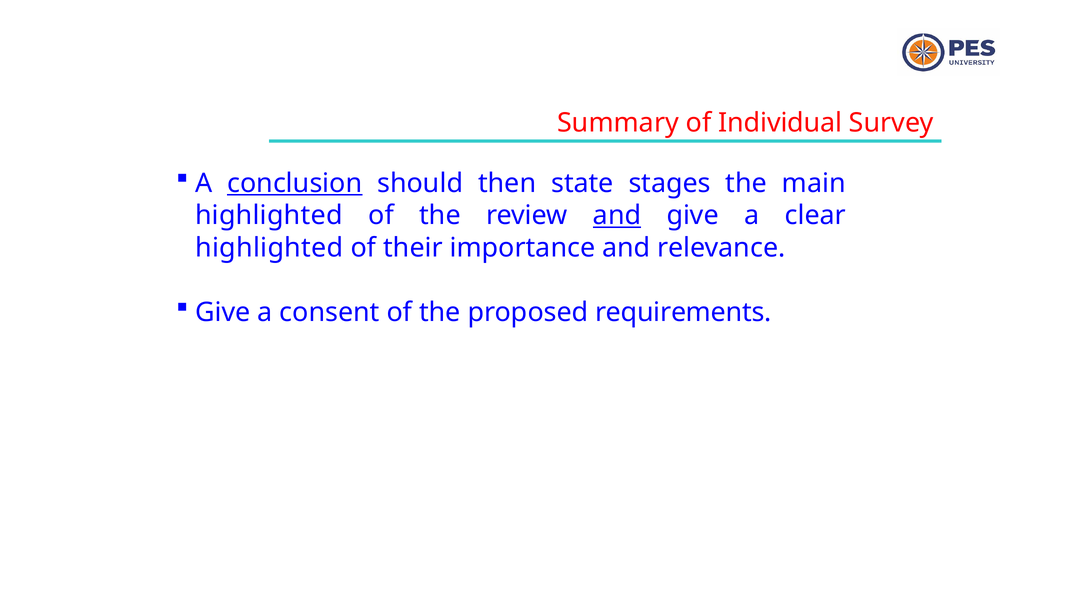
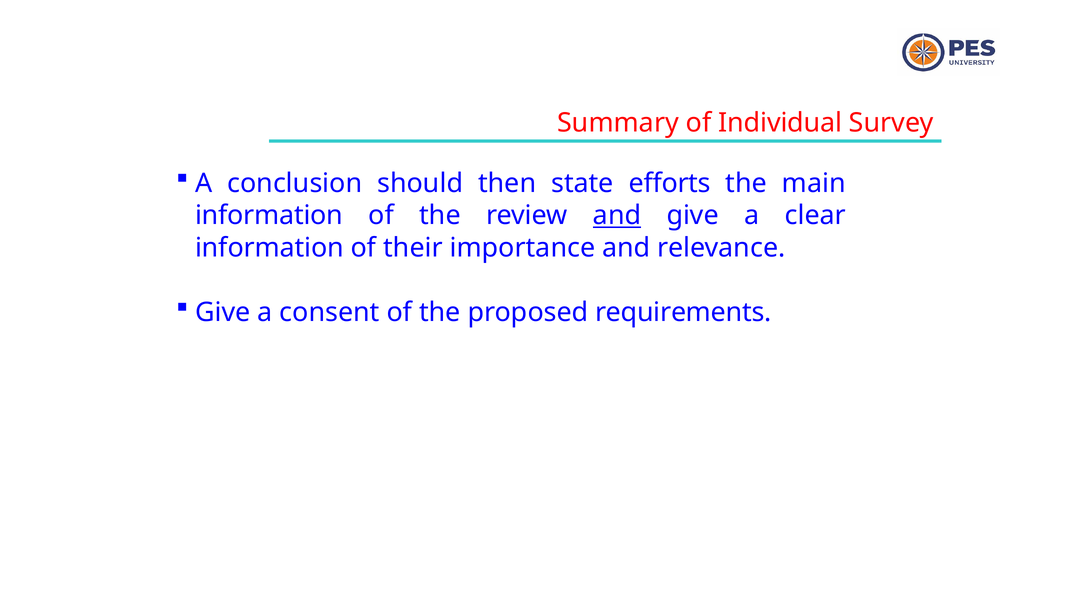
conclusion underline: present -> none
stages: stages -> efforts
highlighted at (269, 216): highlighted -> information
highlighted at (269, 248): highlighted -> information
